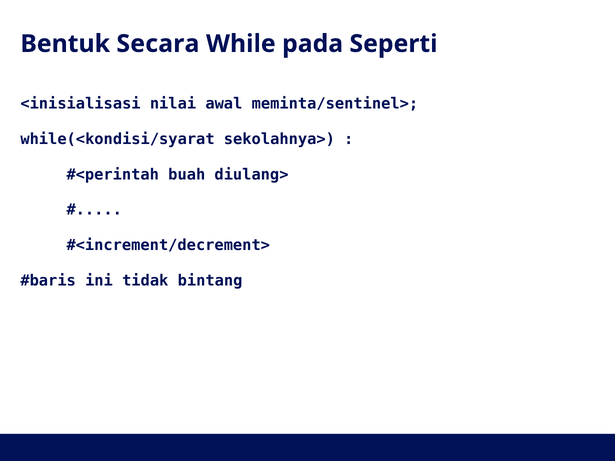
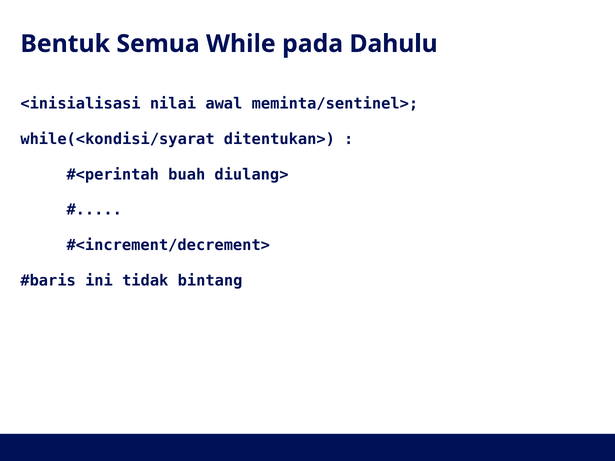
Secara: Secara -> Semua
Seperti: Seperti -> Dahulu
sekolahnya>: sekolahnya> -> ditentukan>
